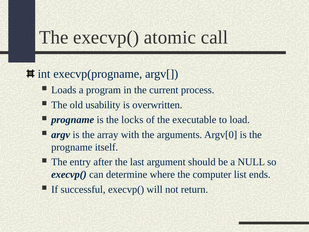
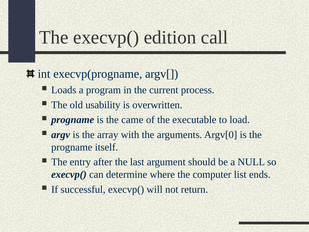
atomic: atomic -> edition
locks: locks -> came
